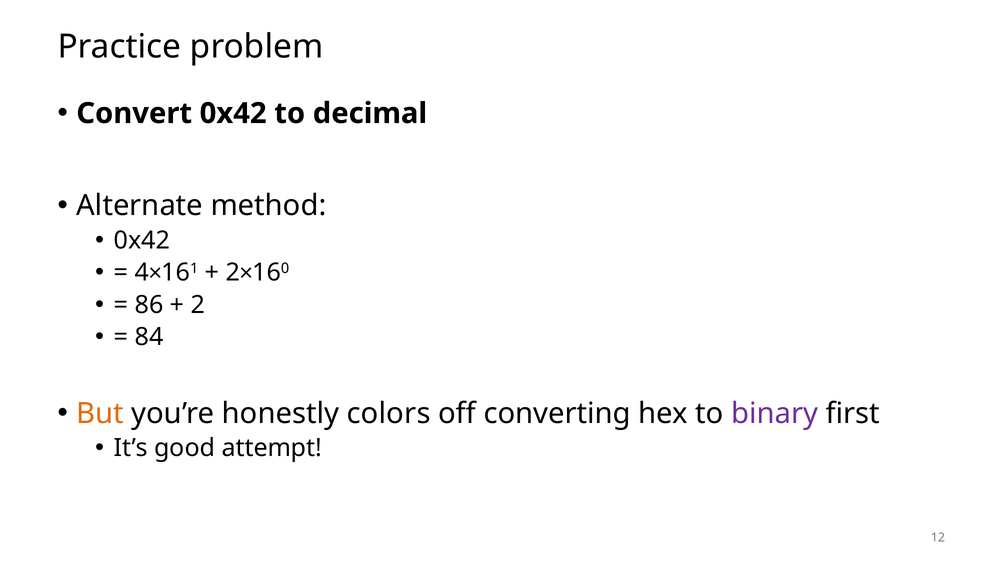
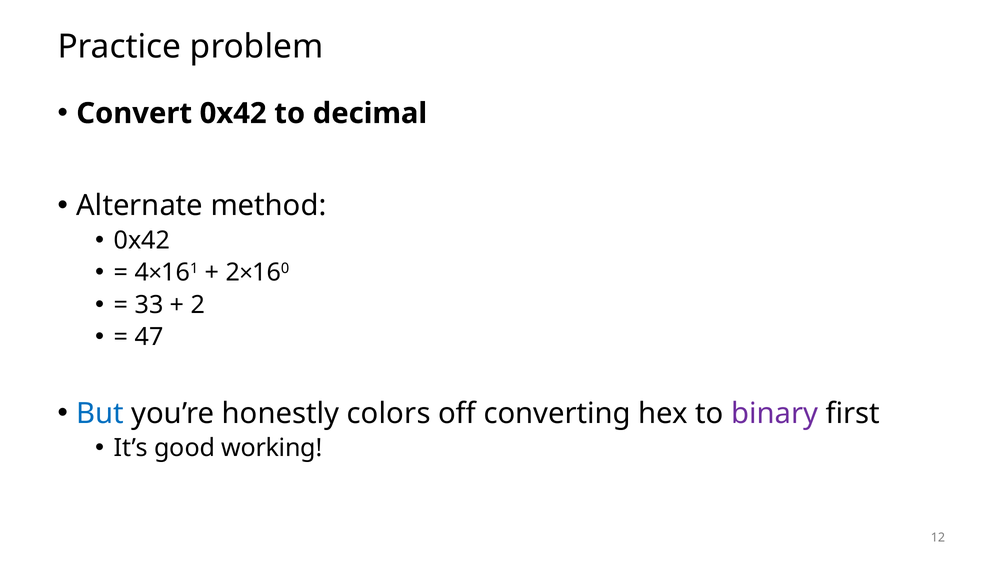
86: 86 -> 33
84: 84 -> 47
But colour: orange -> blue
attempt: attempt -> working
